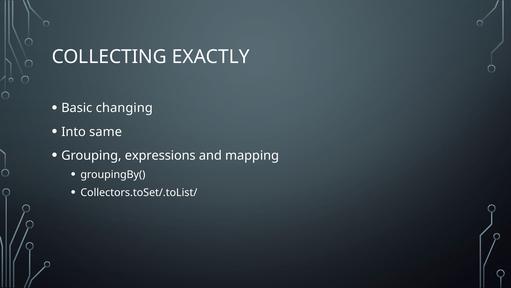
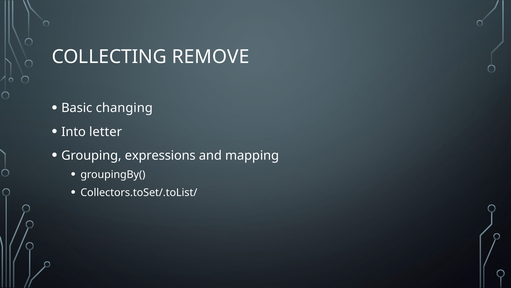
EXACTLY: EXACTLY -> REMOVE
same: same -> letter
